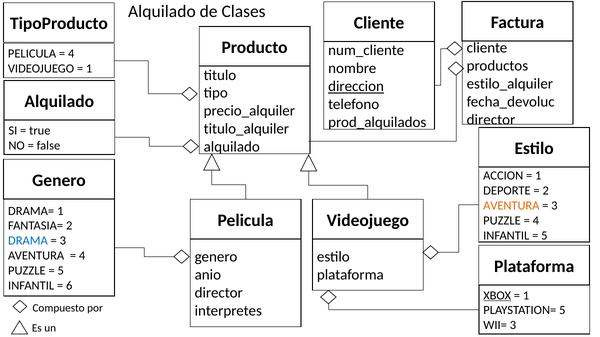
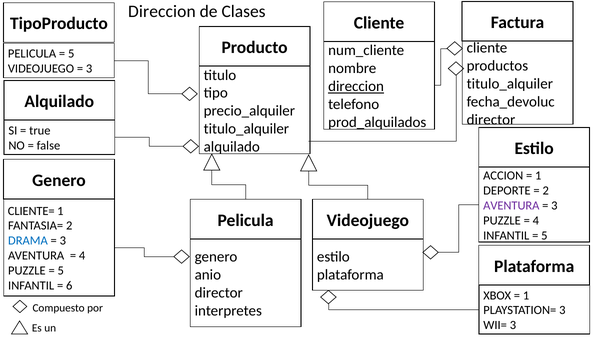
Alquilado at (162, 12): Alquilado -> Direccion
4 at (71, 54): 4 -> 5
1 at (89, 69): 1 -> 3
estilo_alquiler at (510, 84): estilo_alquiler -> titulo_alquiler
AVENTURA at (511, 206) colour: orange -> purple
DRAMA=: DRAMA= -> CLIENTE=
XBOX underline: present -> none
PLAYSTATION= 5: 5 -> 3
